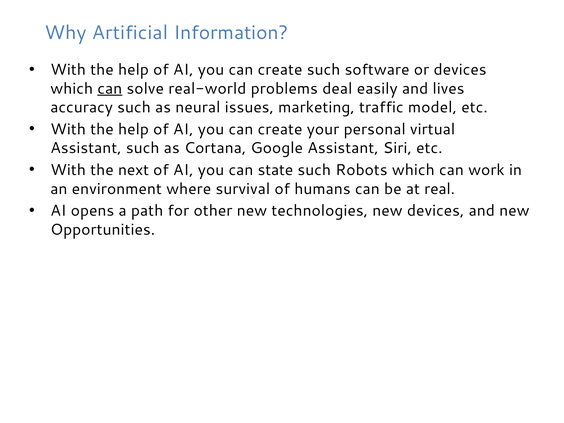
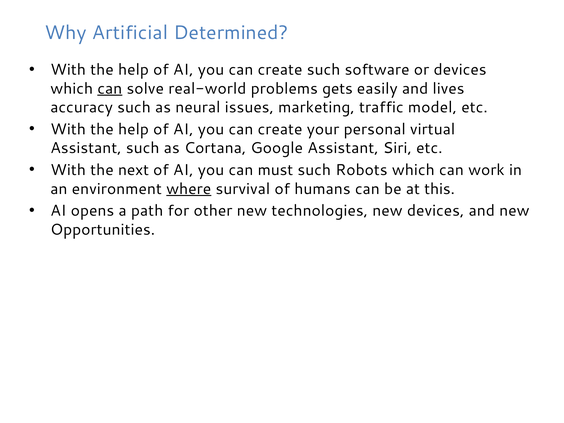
Information: Information -> Determined
deal: deal -> gets
state: state -> must
where underline: none -> present
real: real -> this
